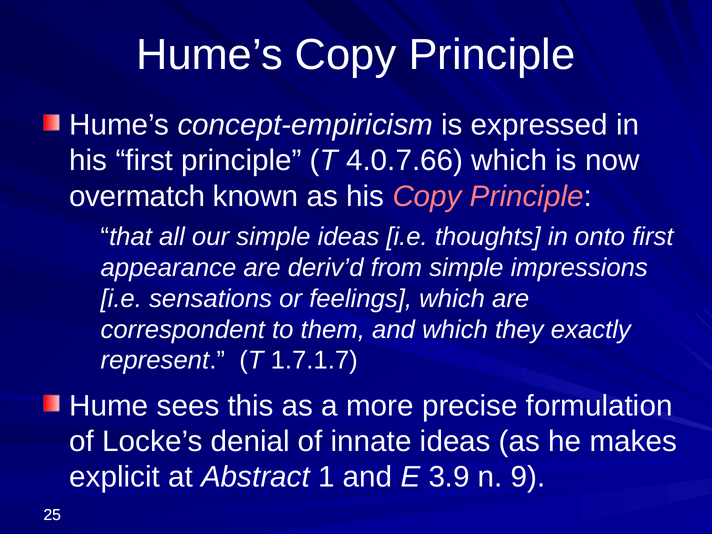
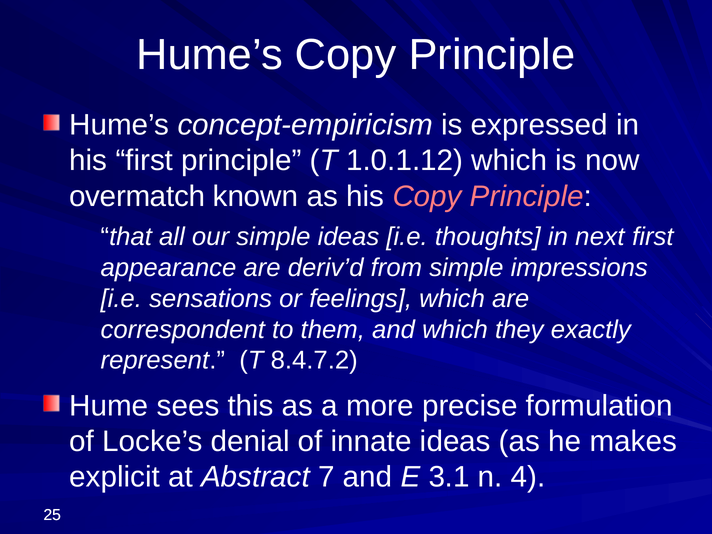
4.0.7.66: 4.0.7.66 -> 1.0.1.12
onto: onto -> next
1.7.1.7: 1.7.1.7 -> 8.4.7.2
1: 1 -> 7
3.9: 3.9 -> 3.1
9: 9 -> 4
